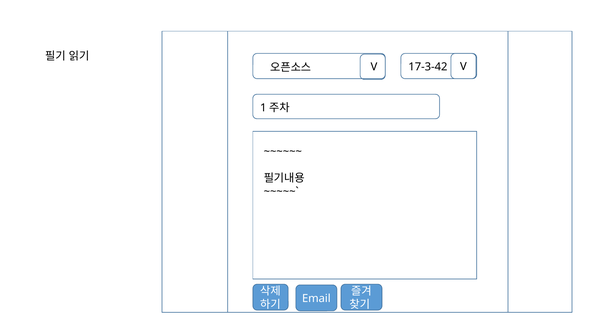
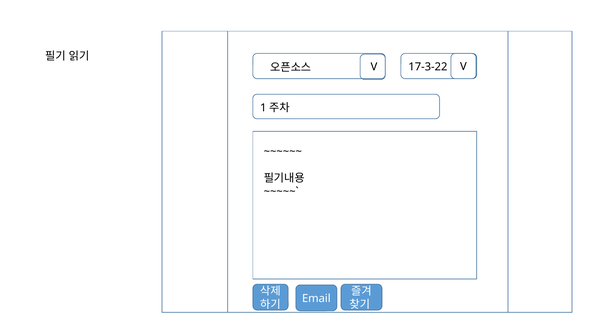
17-3-42: 17-3-42 -> 17-3-22
